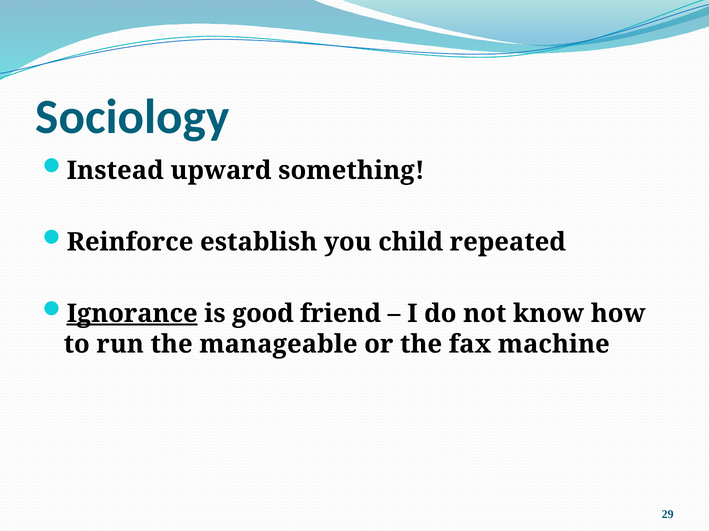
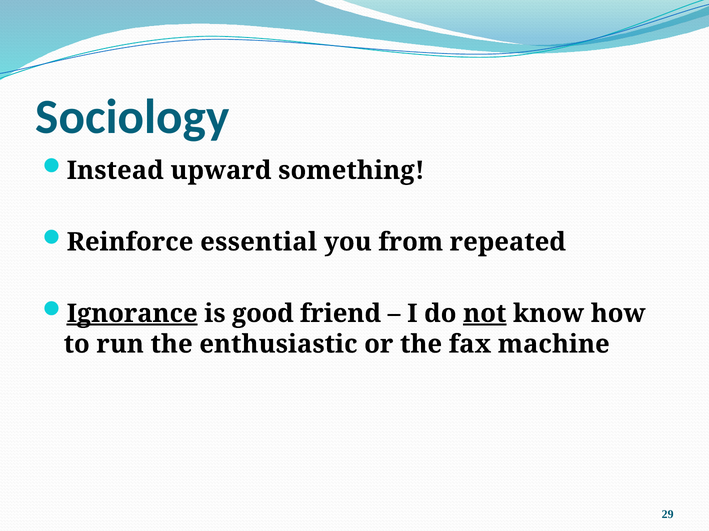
establish: establish -> essential
child: child -> from
not underline: none -> present
manageable: manageable -> enthusiastic
